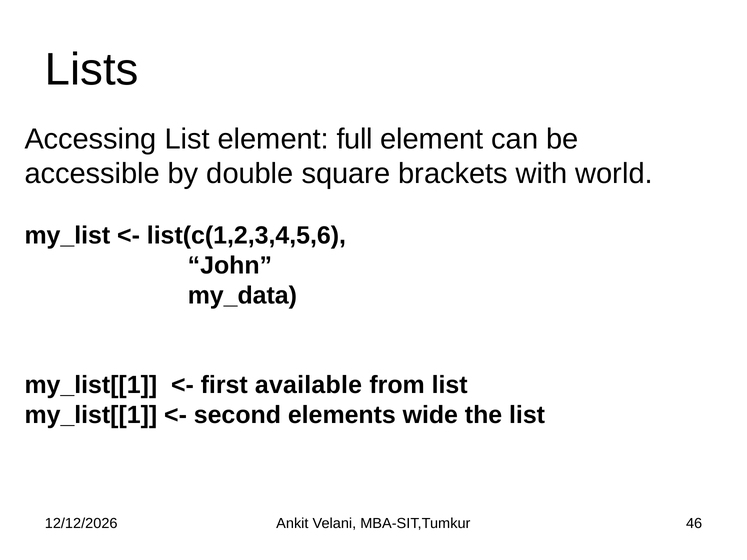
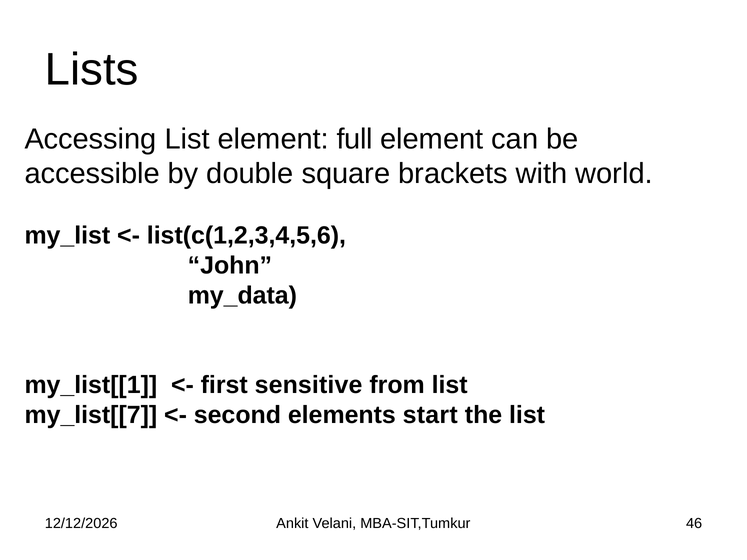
available: available -> sensitive
my_list[[1 at (91, 415): my_list[[1 -> my_list[[7
wide: wide -> start
